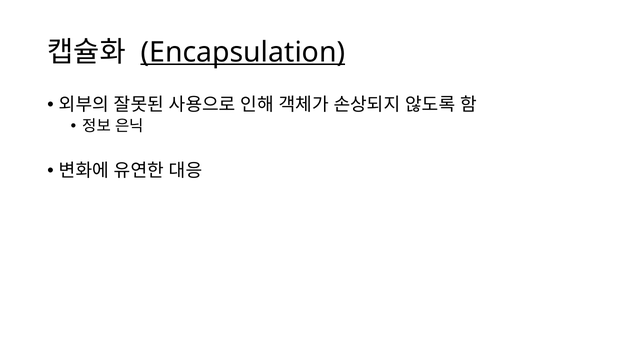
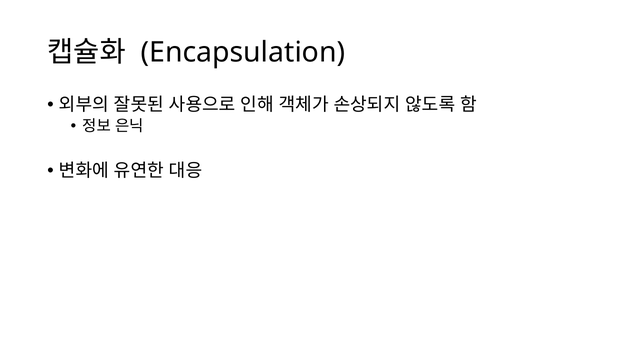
Encapsulation underline: present -> none
